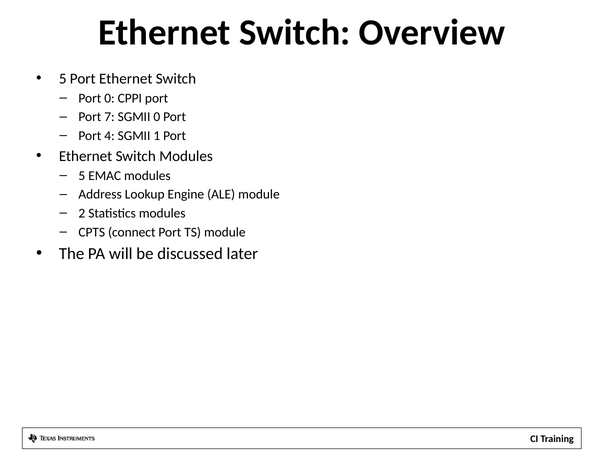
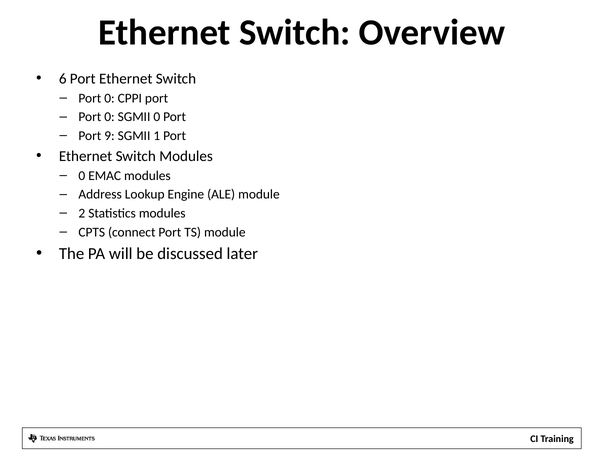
5 at (63, 79): 5 -> 6
7 at (110, 117): 7 -> 0
4: 4 -> 9
5 at (82, 176): 5 -> 0
